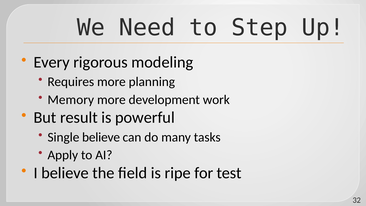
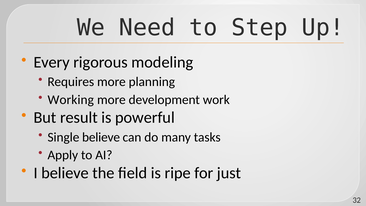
Memory: Memory -> Working
test: test -> just
